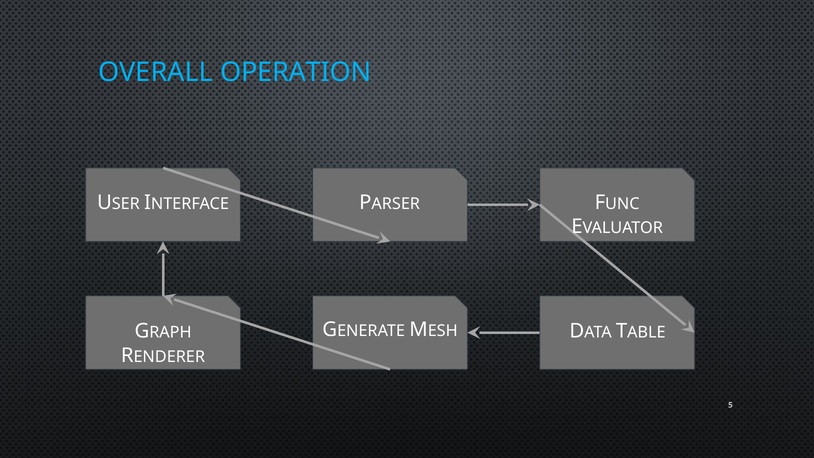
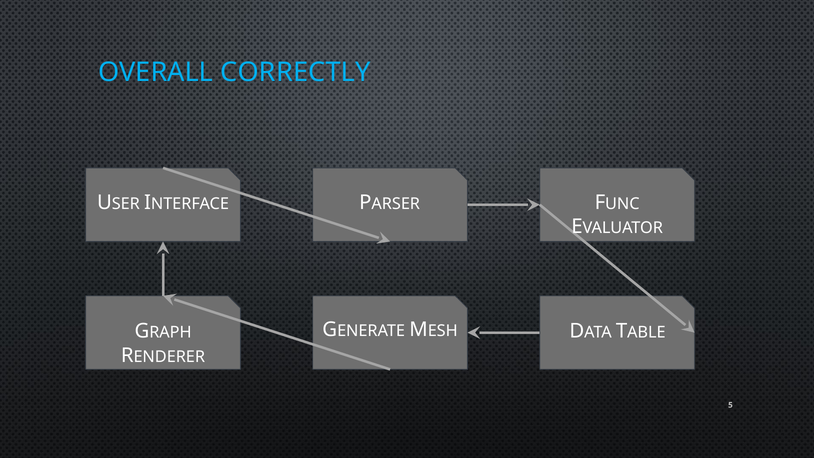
OPERATION: OPERATION -> CORRECTLY
